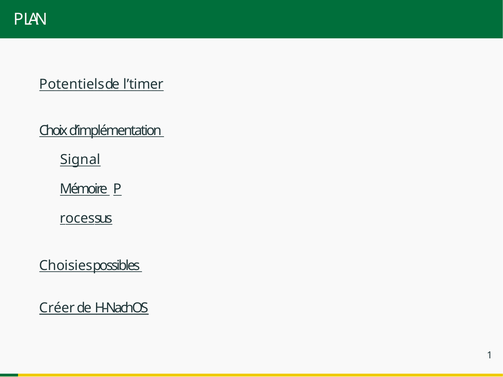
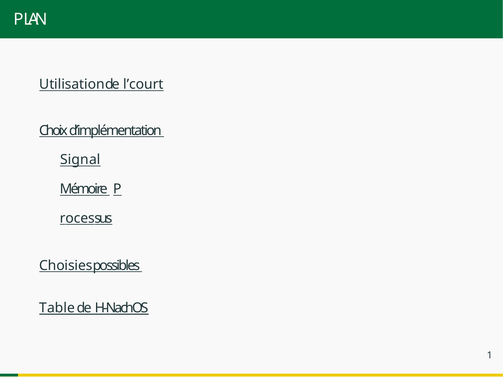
Potentiels: Potentiels -> Utilisation
l’timer: l’timer -> l’court
Créer: Créer -> Table
